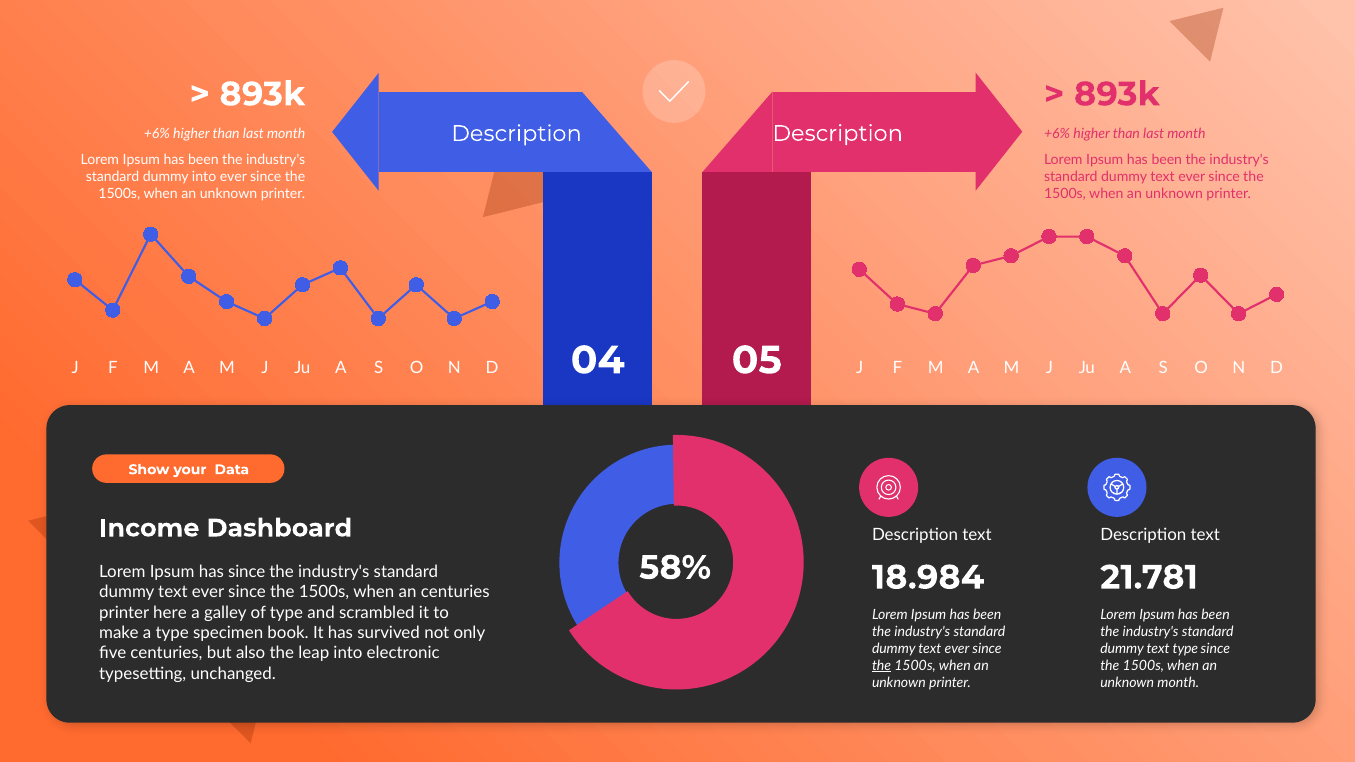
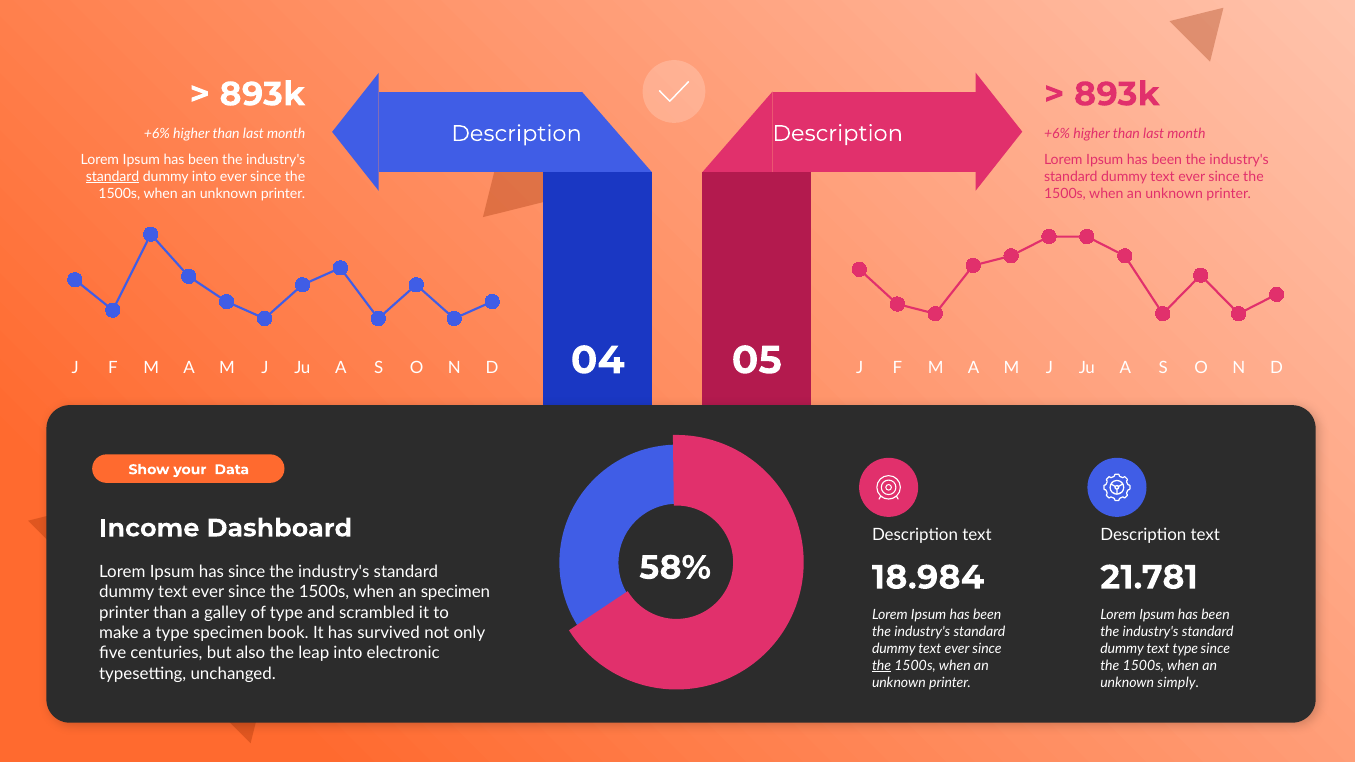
standard at (113, 177) underline: none -> present
an centuries: centuries -> specimen
printer here: here -> than
unknown month: month -> simply
